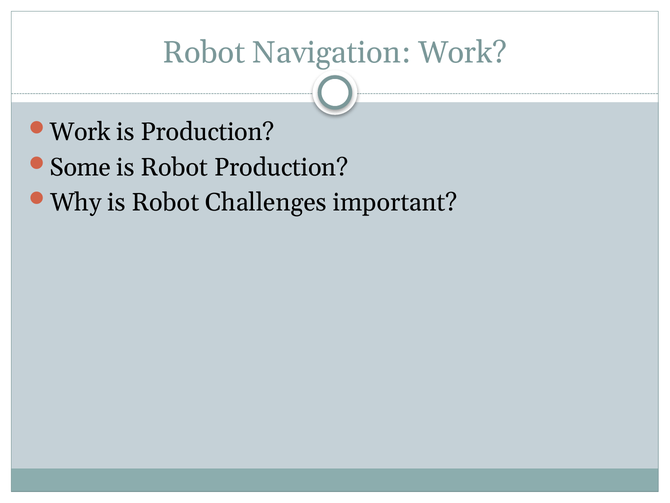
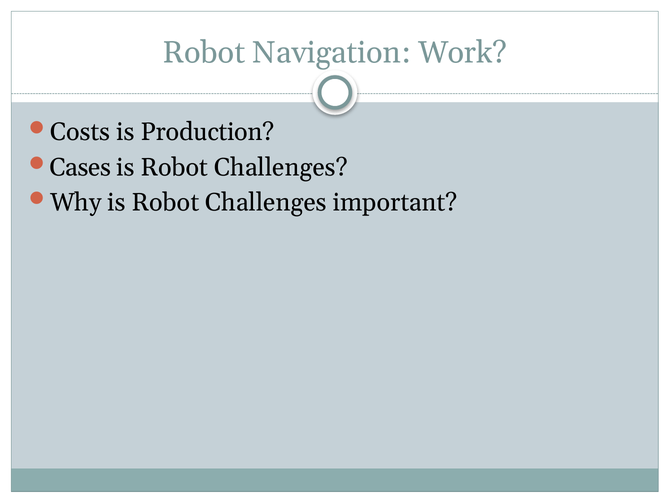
Work at (80, 132): Work -> Costs
Some: Some -> Cases
Production at (281, 167): Production -> Challenges
